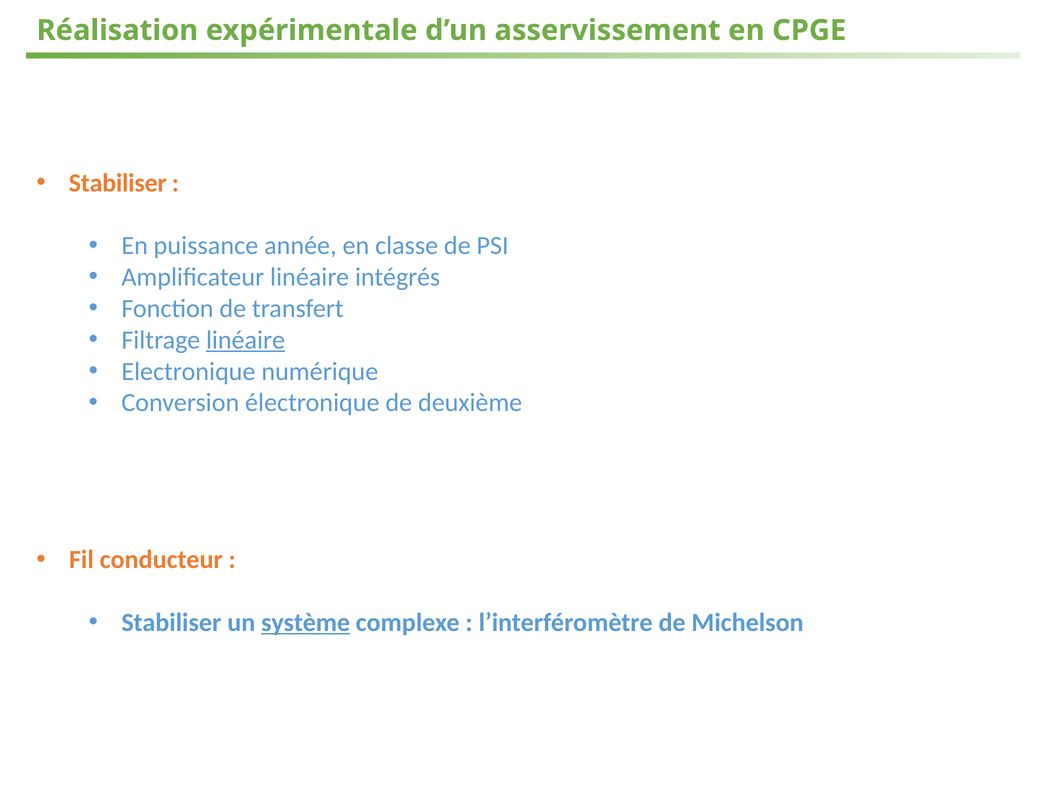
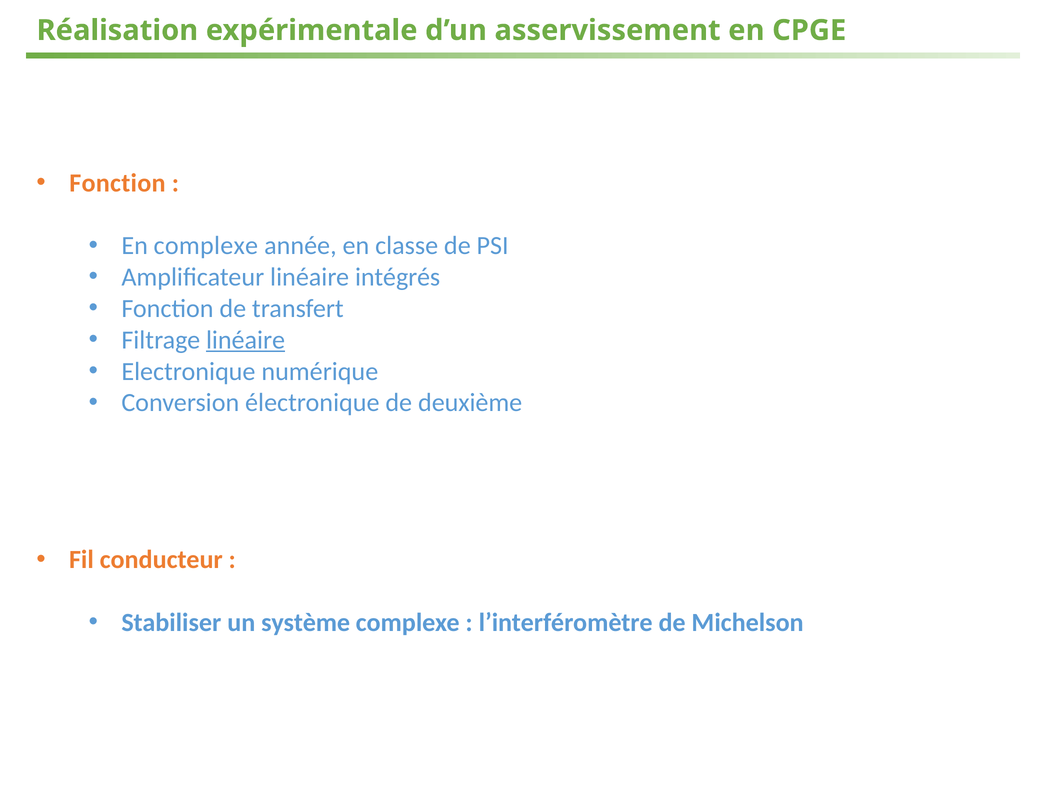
Stabiliser at (118, 183): Stabiliser -> Fonction
En puissance: puissance -> complexe
système underline: present -> none
